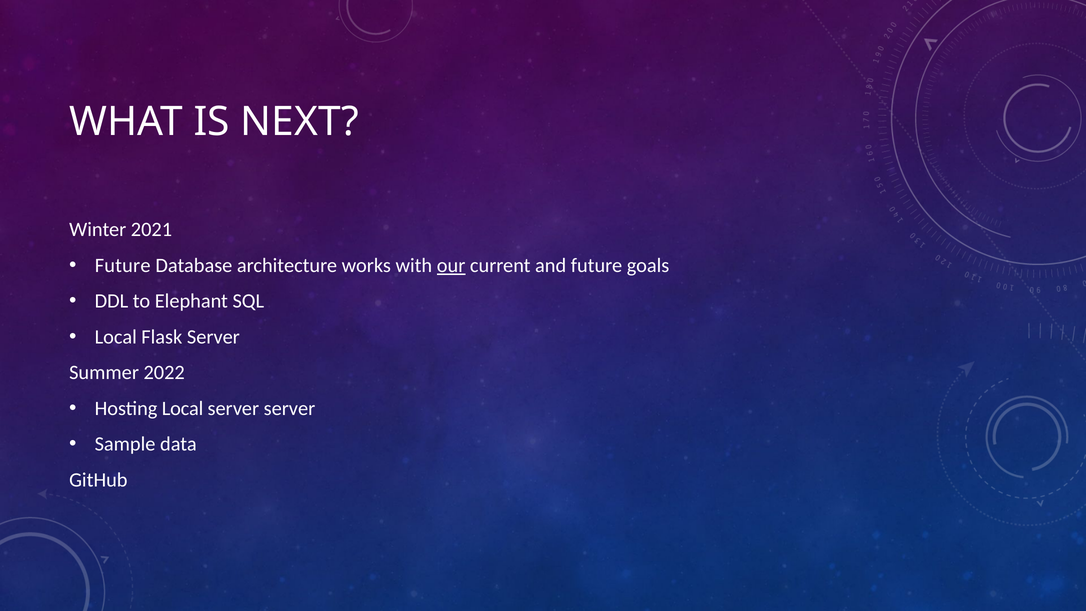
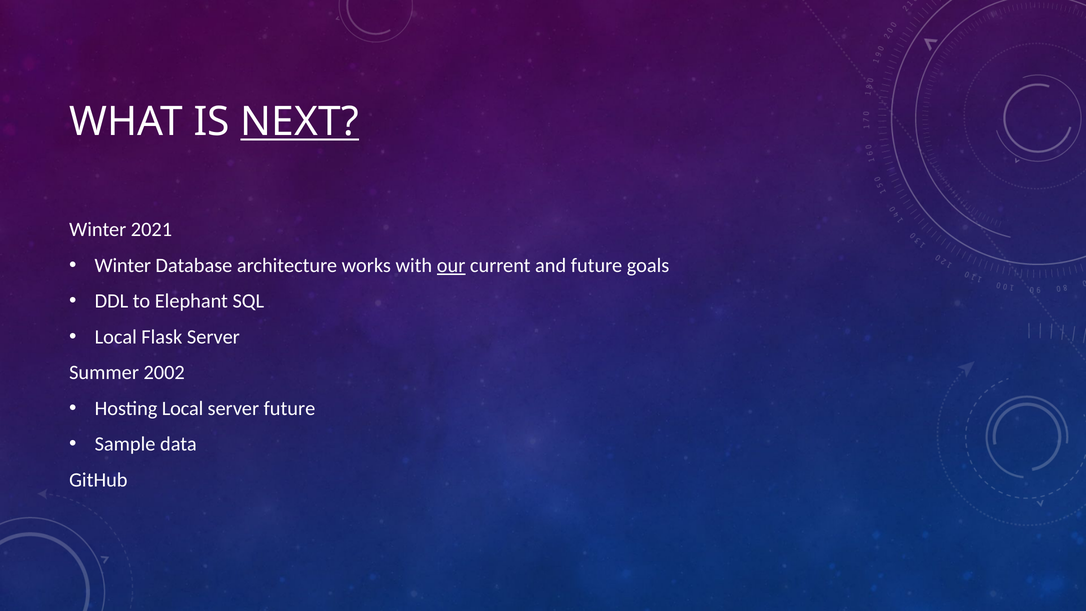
NEXT underline: none -> present
Future at (123, 265): Future -> Winter
2022: 2022 -> 2002
server server: server -> future
